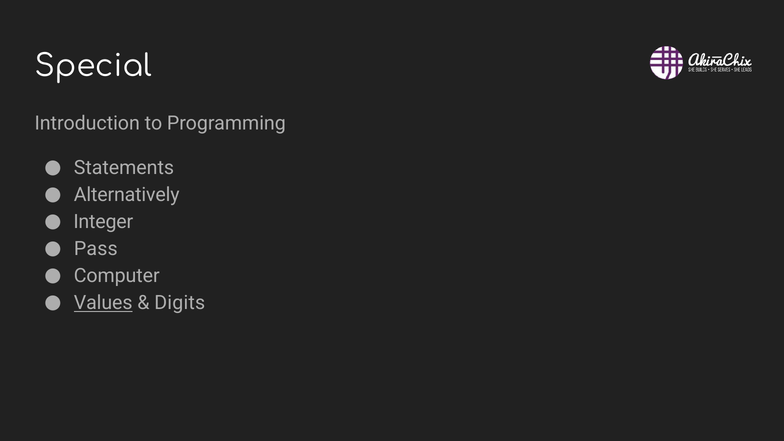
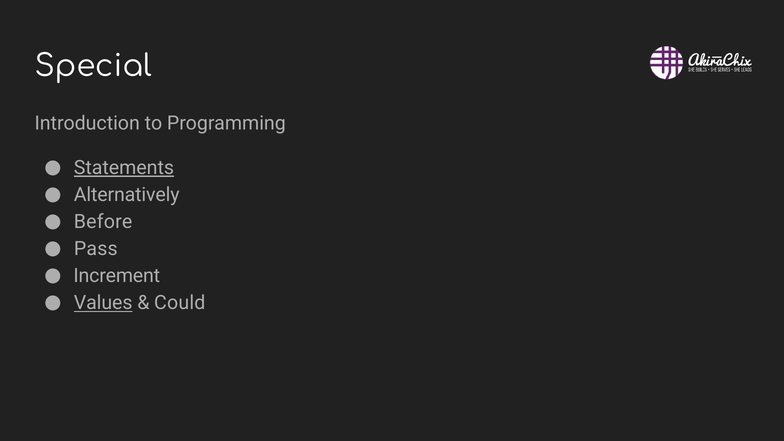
Statements underline: none -> present
Integer: Integer -> Before
Computer: Computer -> Increment
Digits: Digits -> Could
